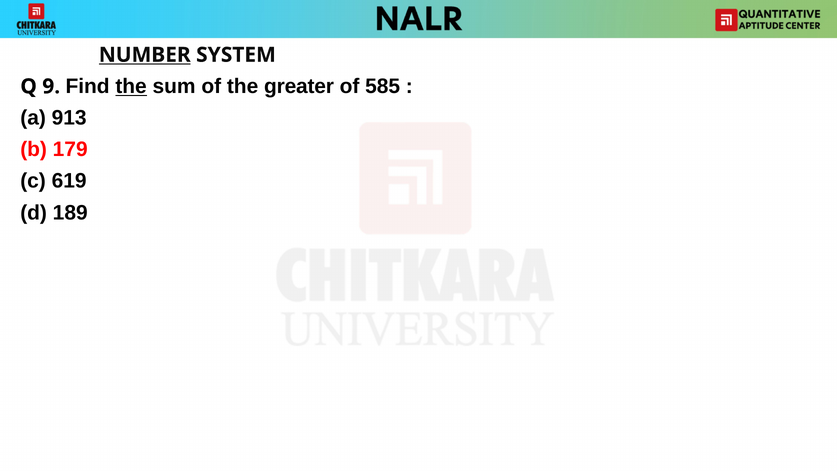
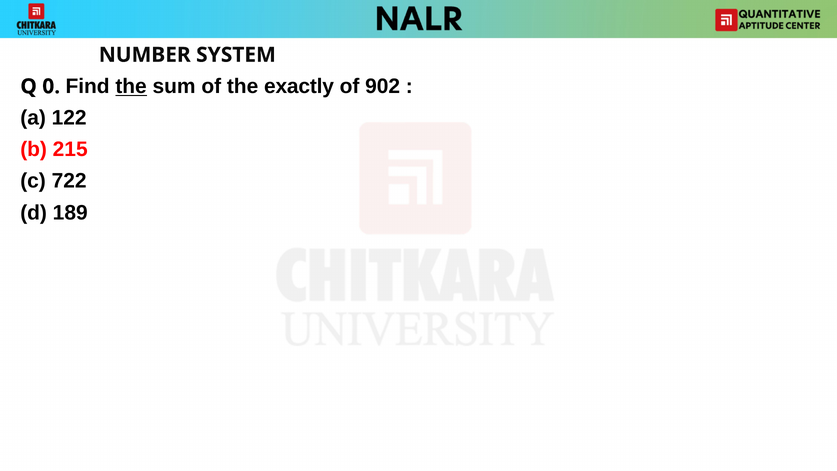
NUMBER underline: present -> none
9: 9 -> 0
greater: greater -> exactly
585: 585 -> 902
913: 913 -> 122
179: 179 -> 215
619: 619 -> 722
